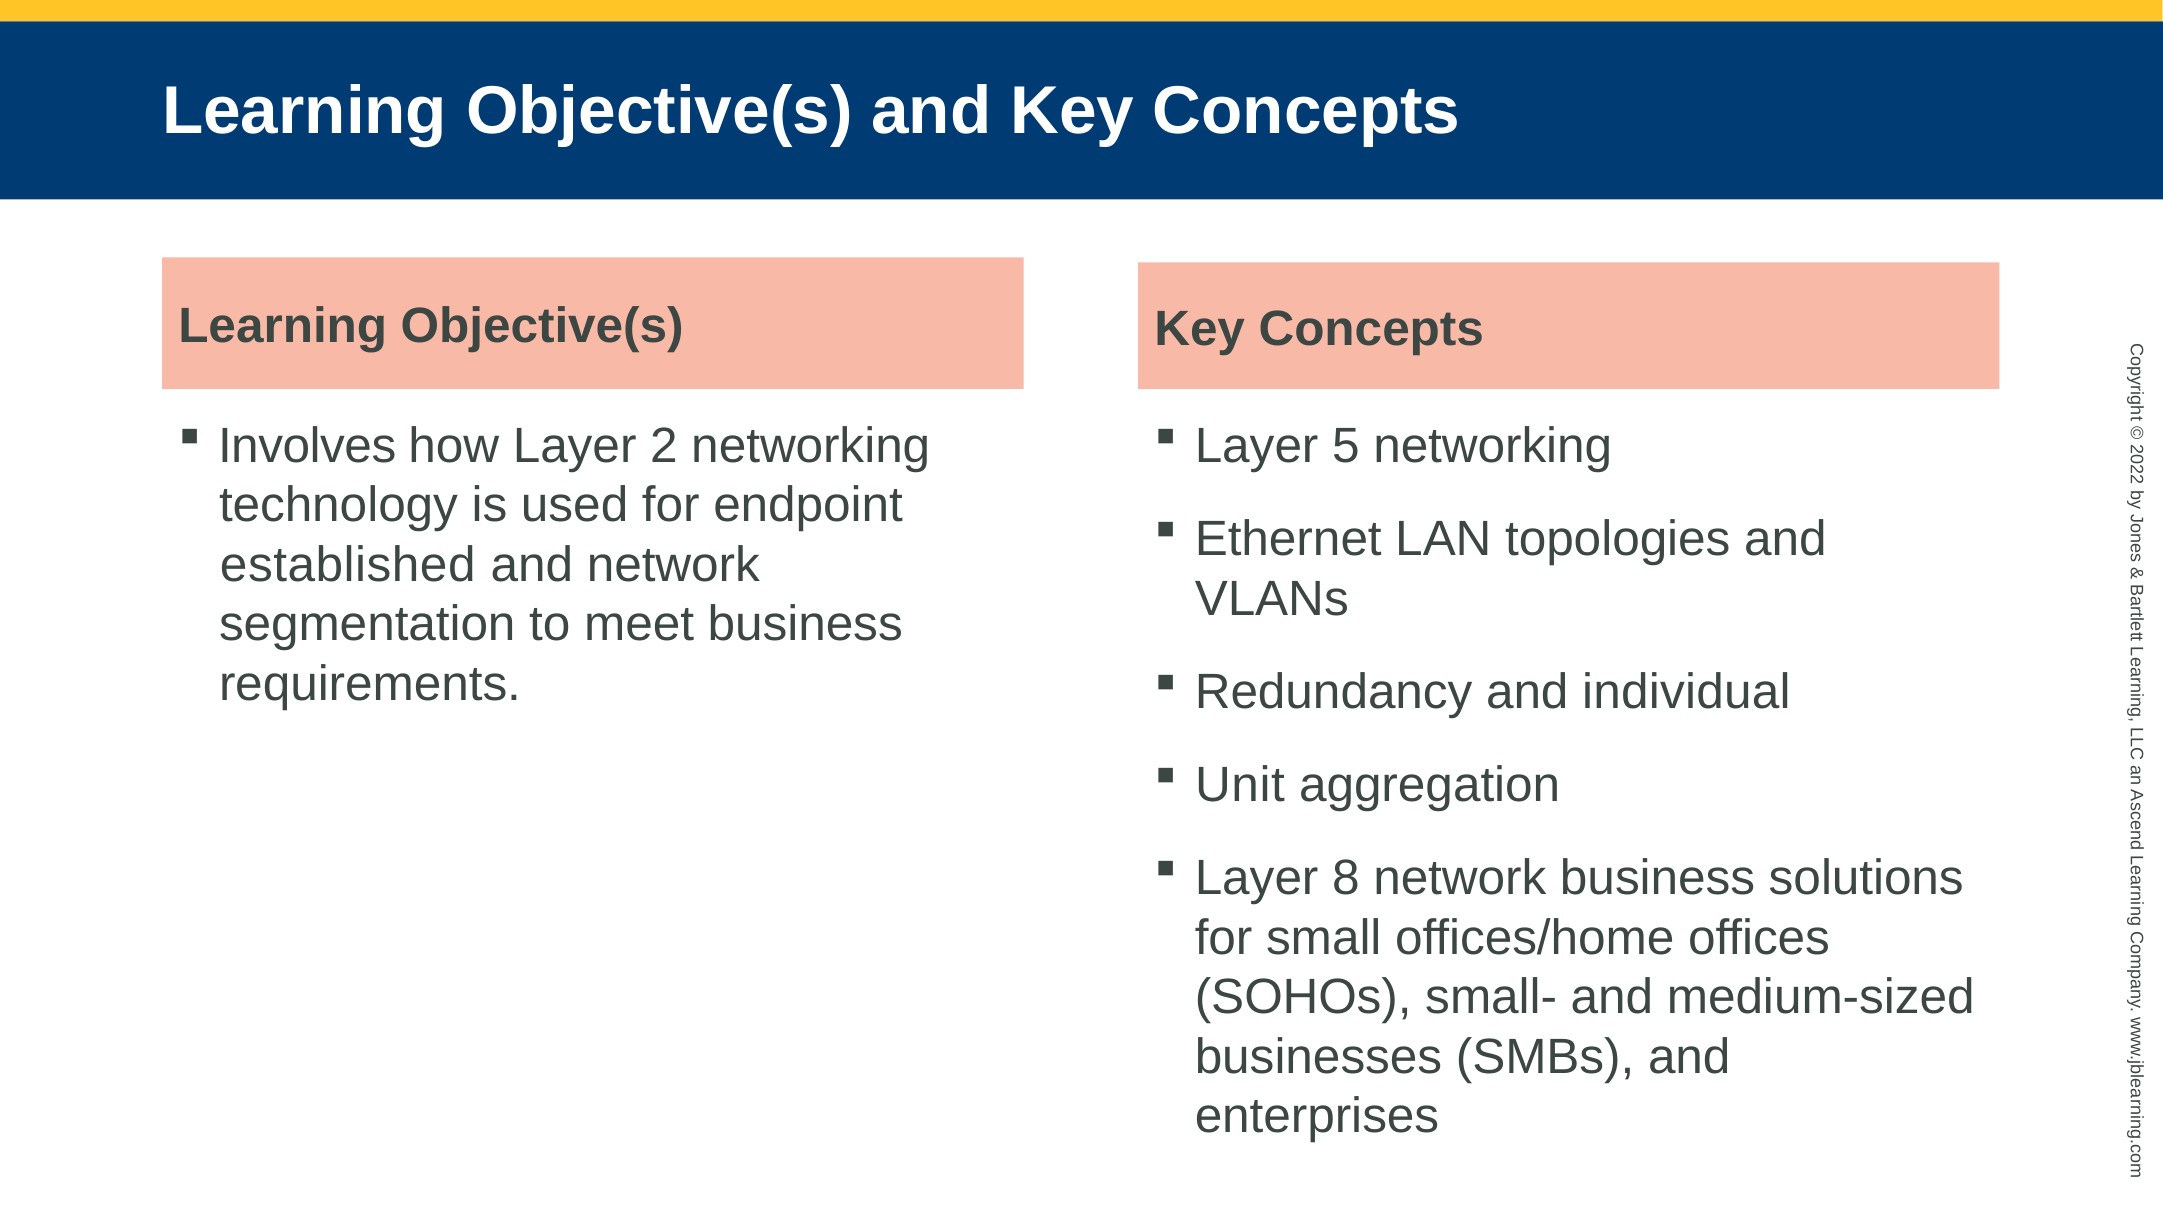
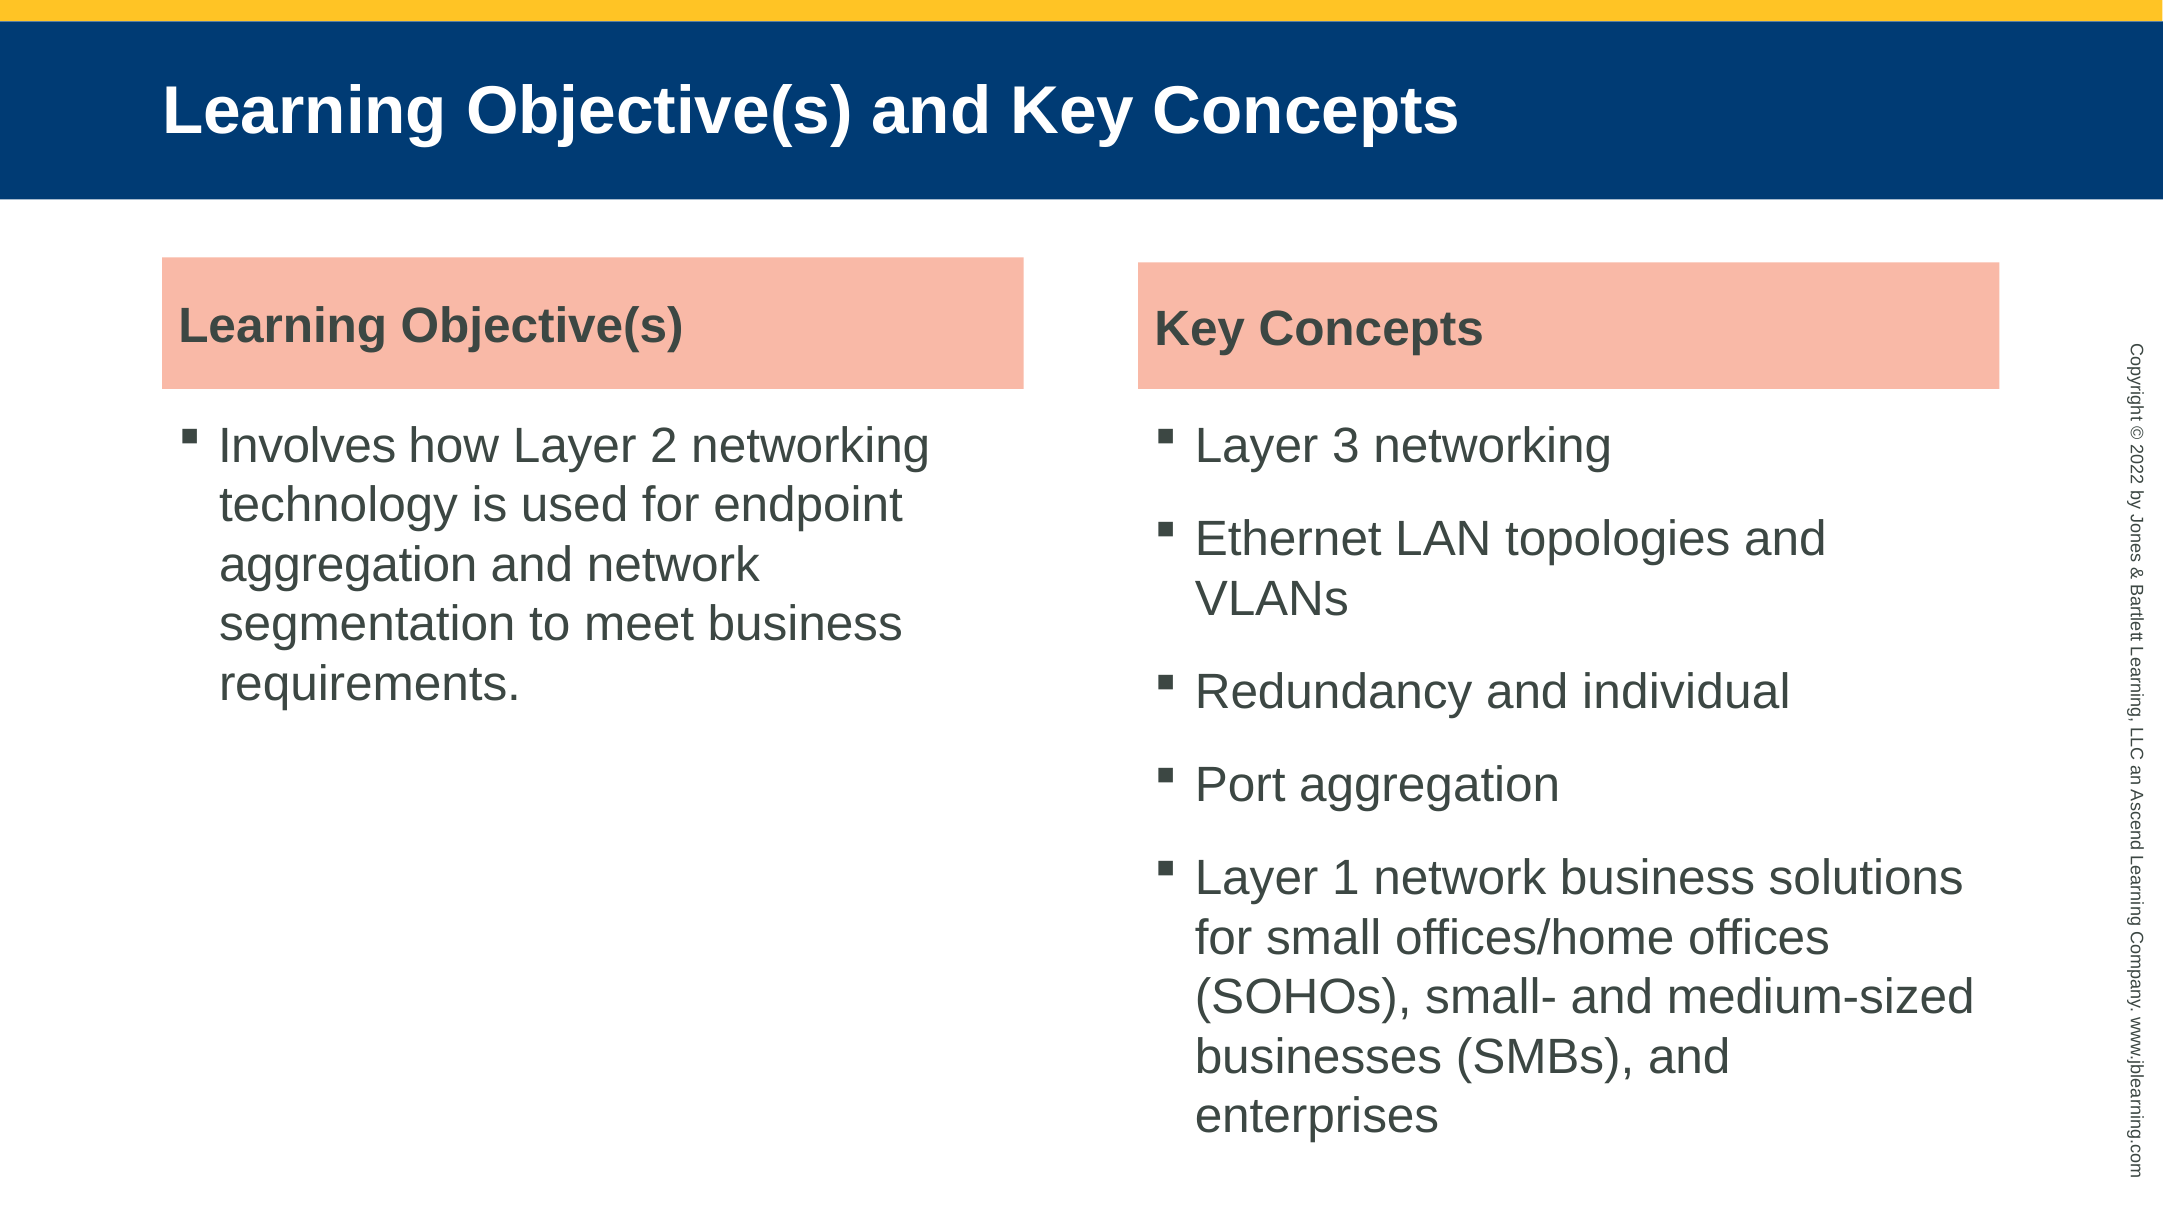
5: 5 -> 3
established at (348, 565): established -> aggregation
Unit: Unit -> Port
8: 8 -> 1
